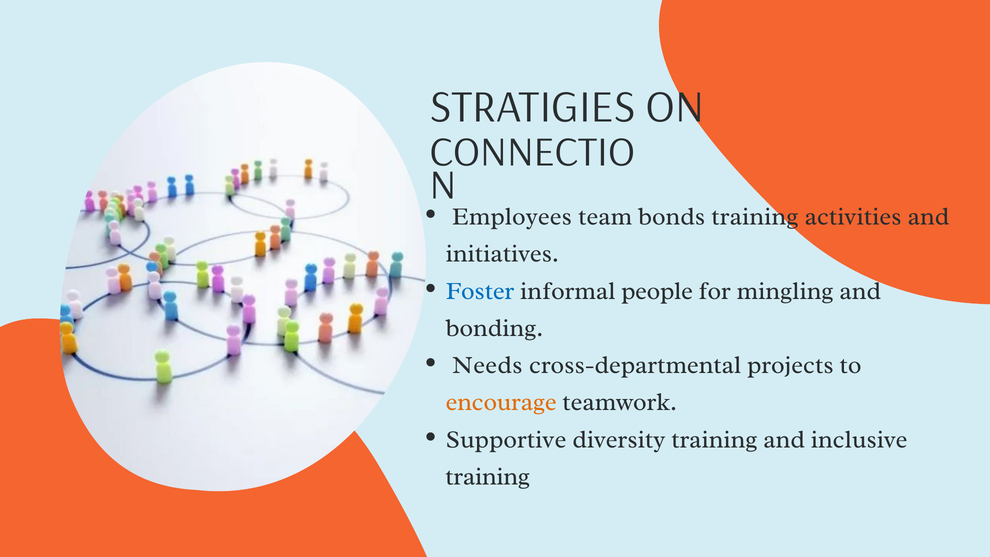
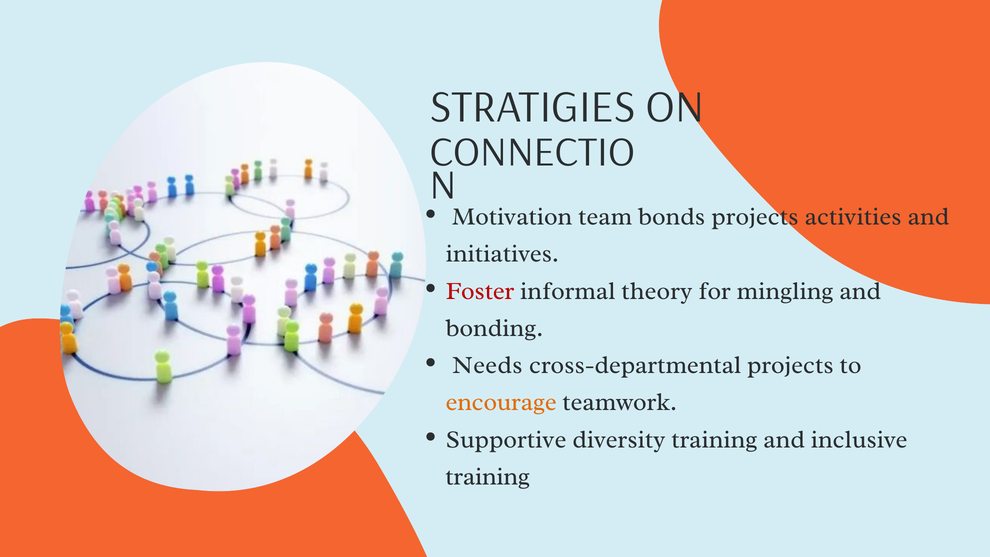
Employees: Employees -> Motivation
bonds training: training -> projects
Foster colour: blue -> red
people: people -> theory
